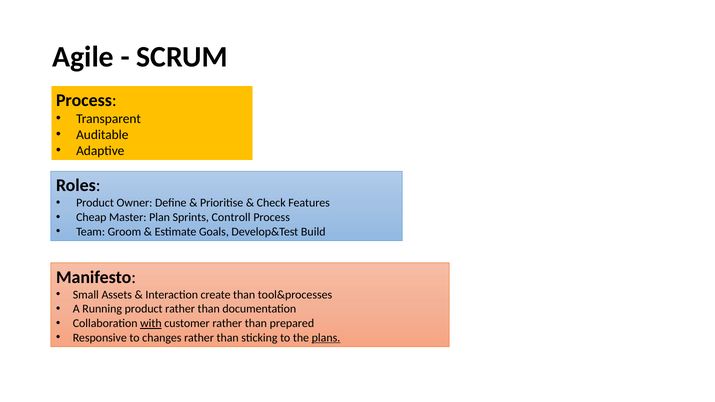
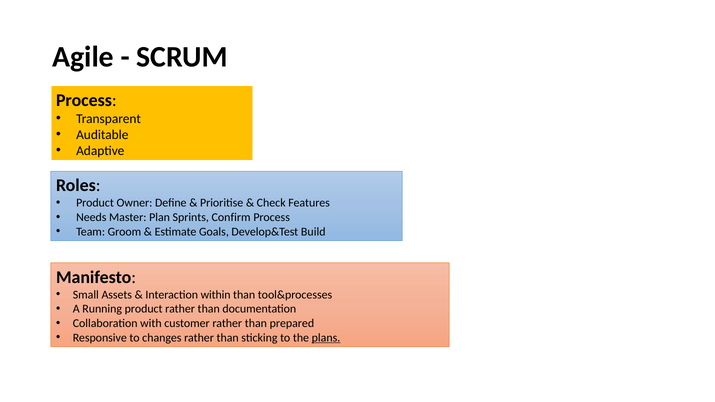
Cheap: Cheap -> Needs
Controll: Controll -> Confirm
create: create -> within
with underline: present -> none
